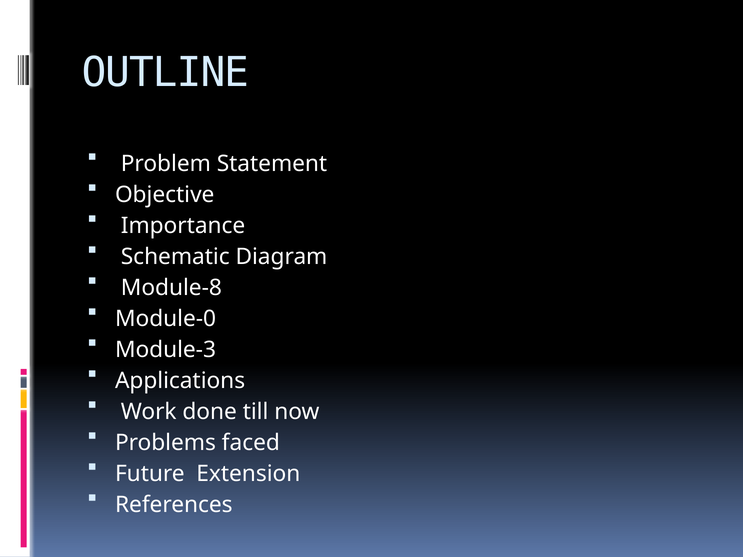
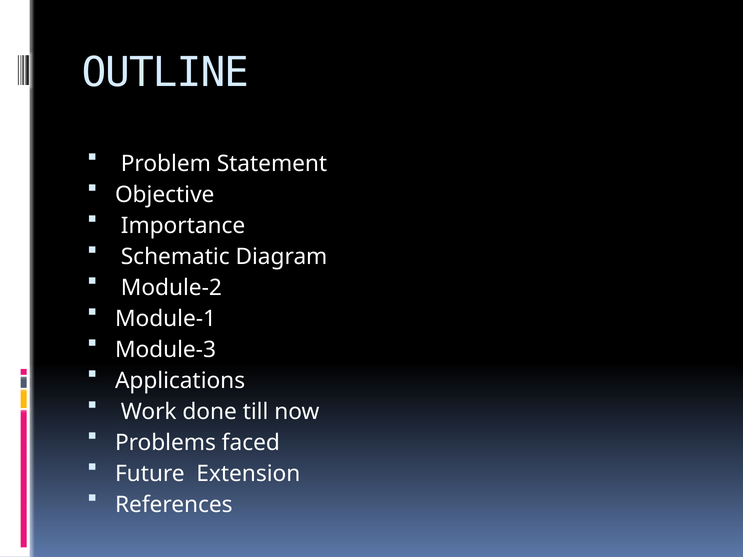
Module-8: Module-8 -> Module-2
Module-0: Module-0 -> Module-1
